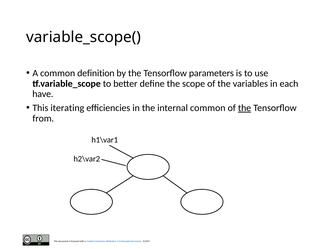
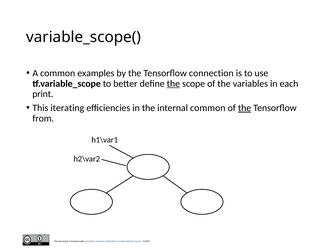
definition: definition -> examples
parameters: parameters -> connection
the at (173, 84) underline: none -> present
have: have -> print
